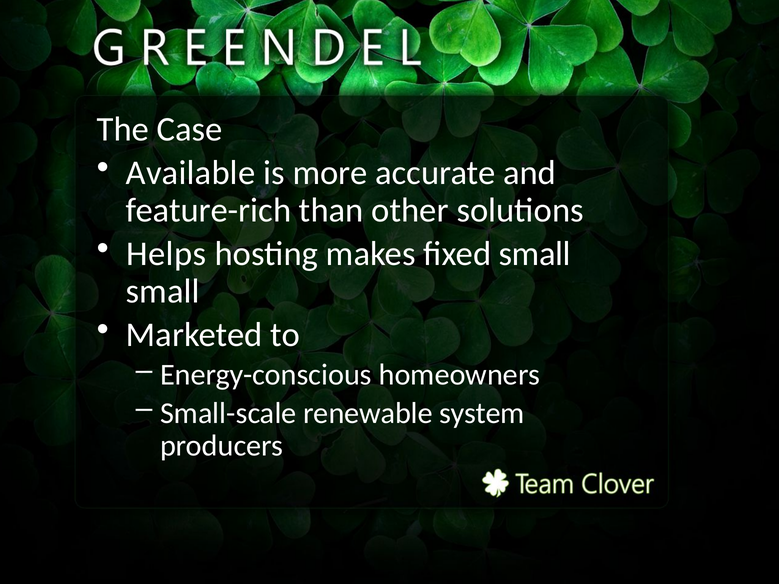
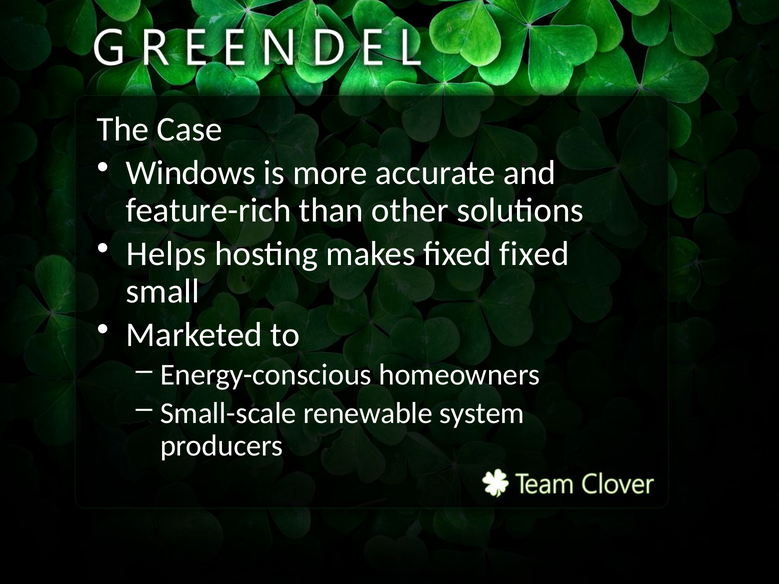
Available: Available -> Windows
fixed small: small -> fixed
